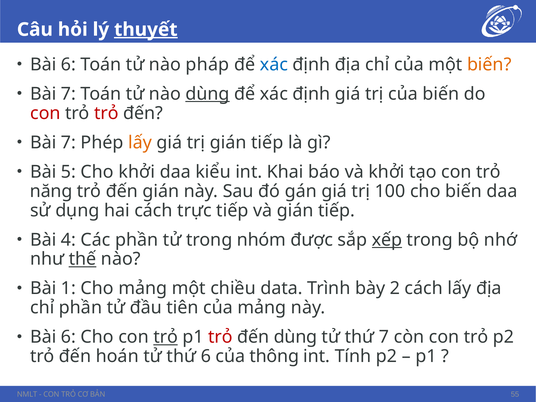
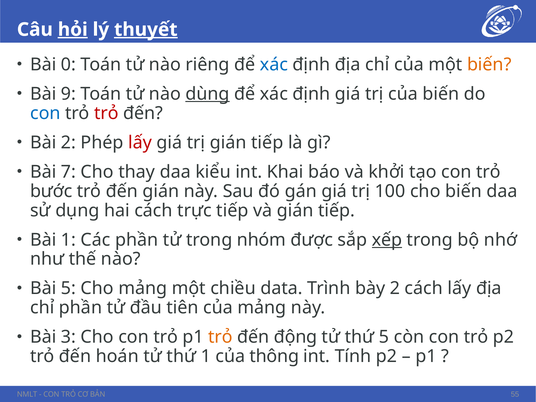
hỏi underline: none -> present
6 at (68, 65): 6 -> 0
pháp: pháp -> riêng
7 at (68, 94): 7 -> 9
con at (45, 113) colour: red -> blue
7 at (68, 143): 7 -> 2
lấy at (140, 143) colour: orange -> red
5: 5 -> 7
Cho khởi: khởi -> thay
năng: năng -> bước
Bài 4: 4 -> 1
thế underline: present -> none
Bài 1: 1 -> 5
6 at (68, 337): 6 -> 3
trỏ at (166, 337) underline: present -> none
trỏ at (220, 337) colour: red -> orange
đến dùng: dùng -> động
thứ 7: 7 -> 5
thứ 6: 6 -> 1
